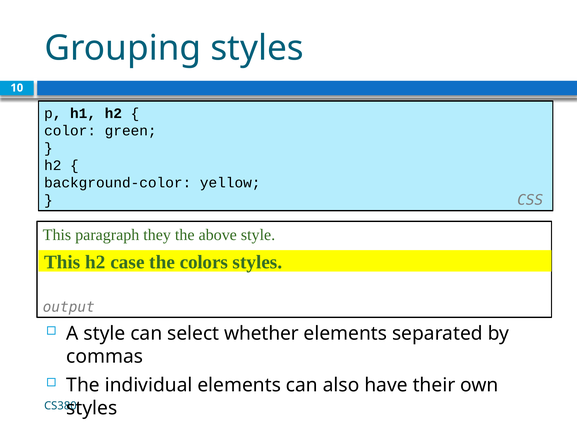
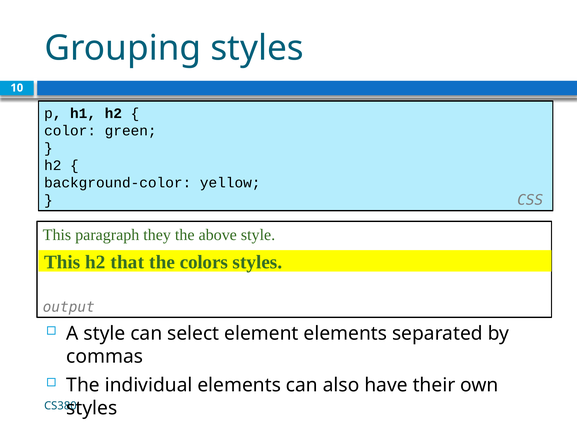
case: case -> that
whether: whether -> element
